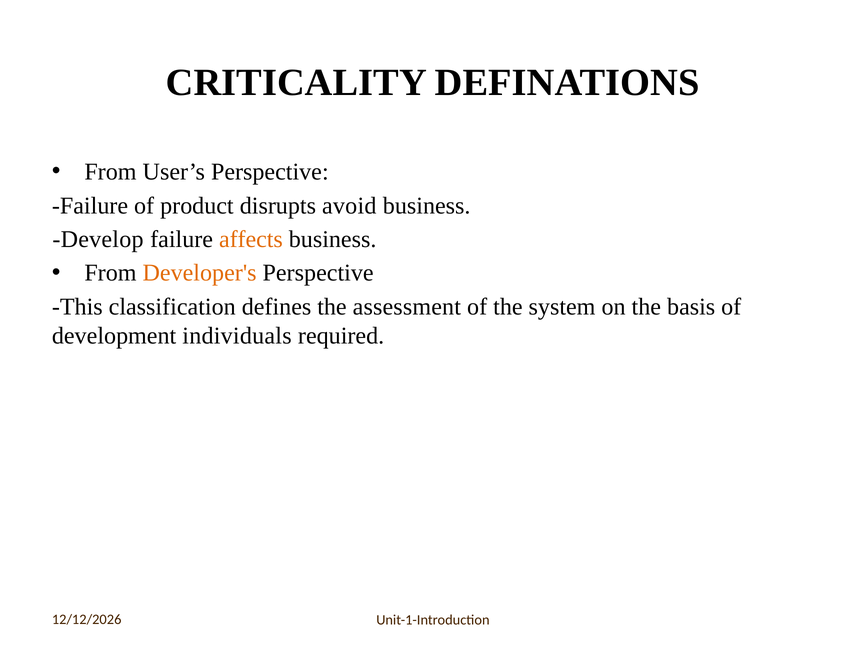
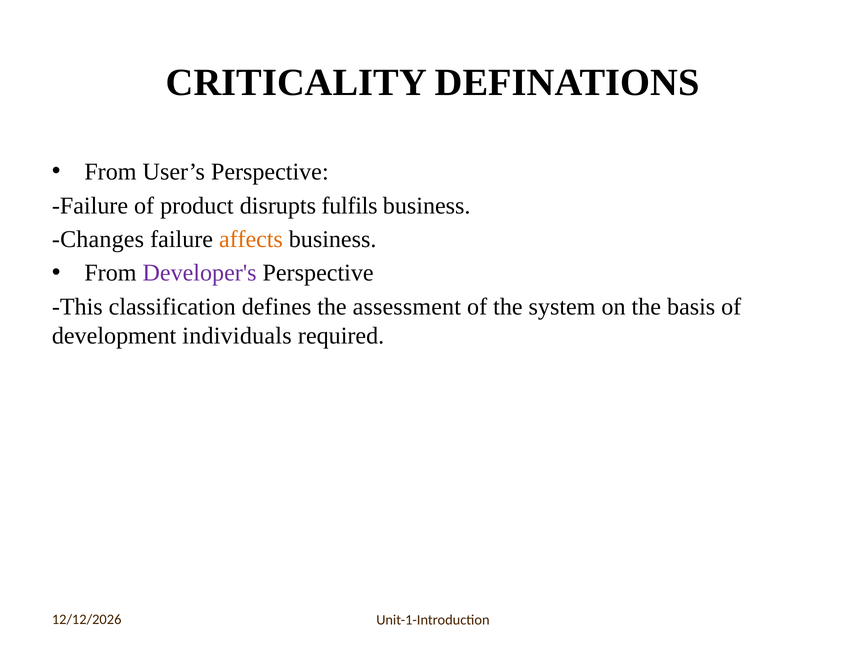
avoid: avoid -> fulfils
Develop: Develop -> Changes
Developer's colour: orange -> purple
